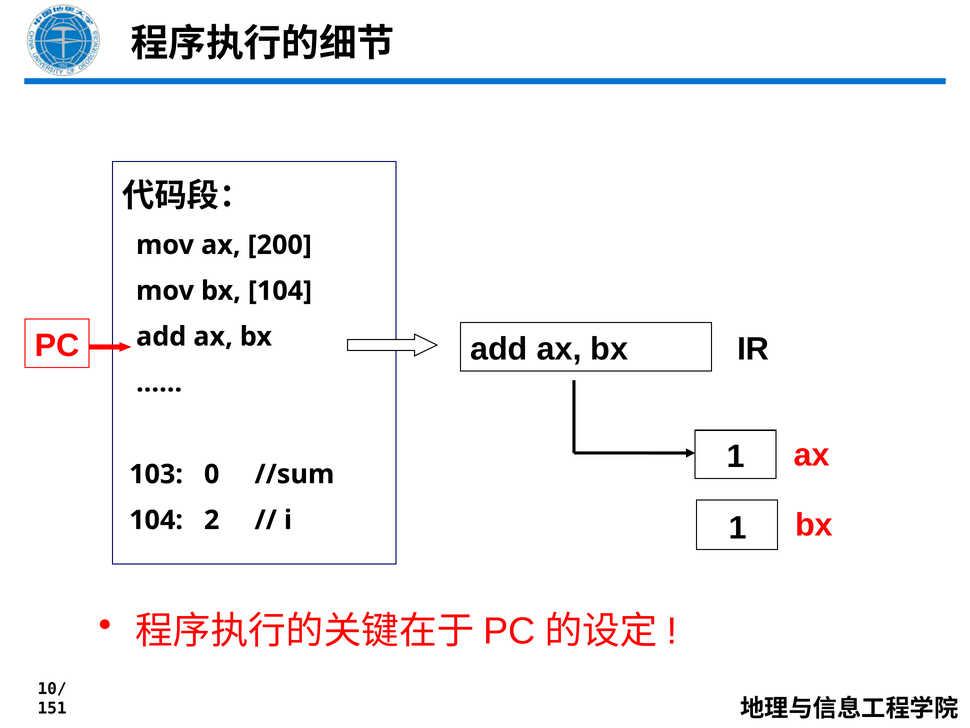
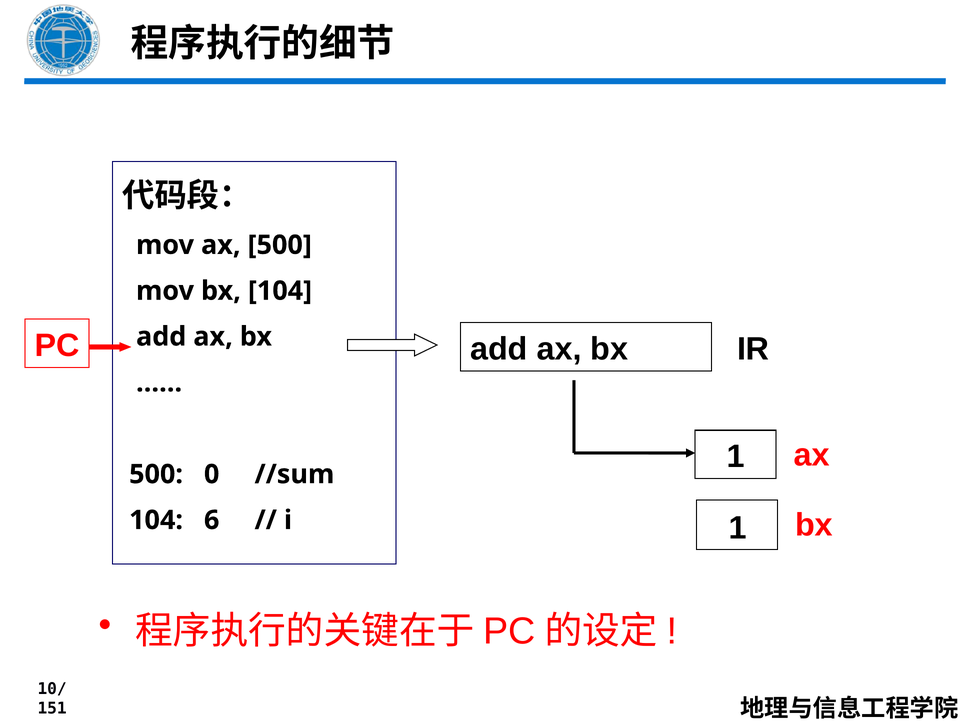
ax 200: 200 -> 500
103 at (156, 474): 103 -> 500
2: 2 -> 6
